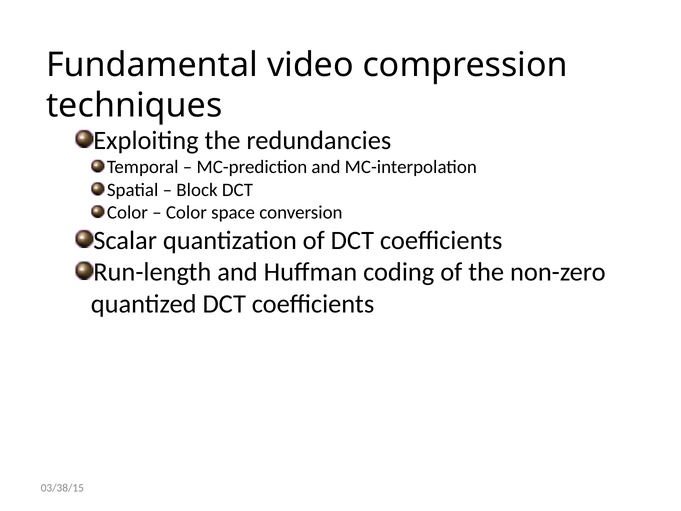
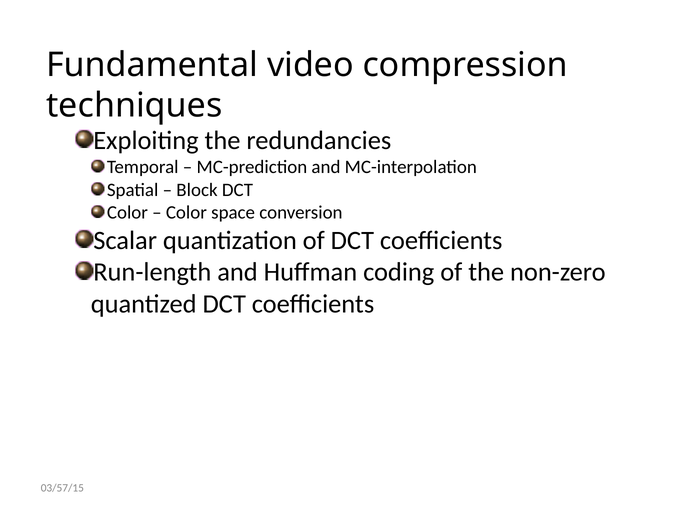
03/38/15: 03/38/15 -> 03/57/15
